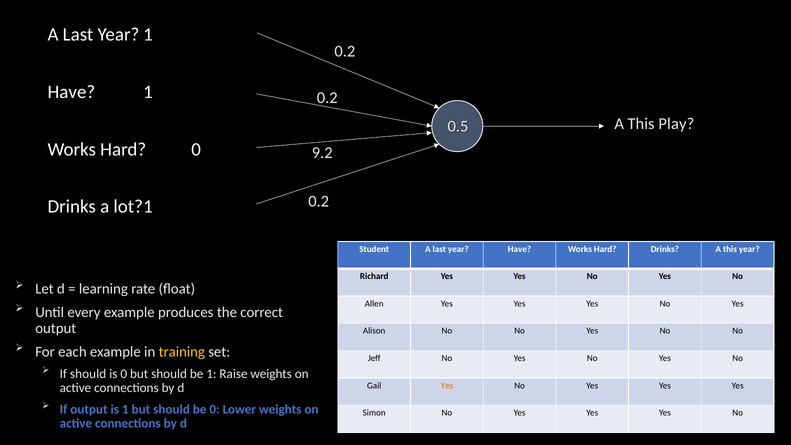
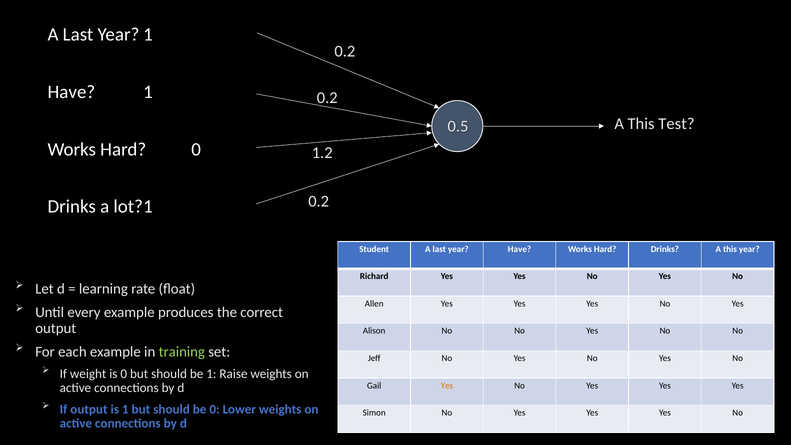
Play: Play -> Test
9.2: 9.2 -> 1.2
training colour: yellow -> light green
If should: should -> weight
